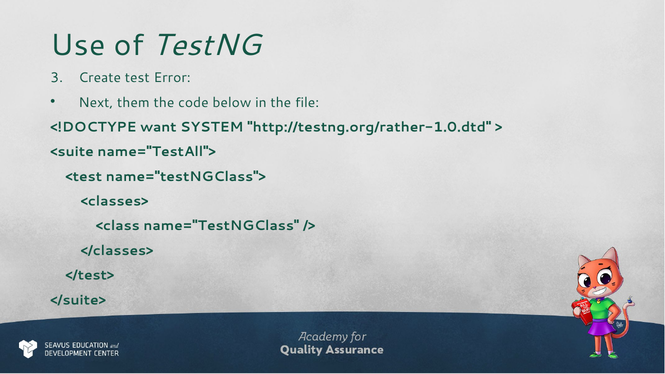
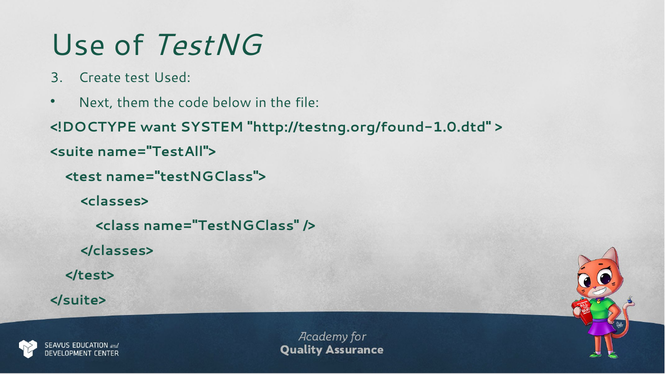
Error: Error -> Used
http://testng.org/rather-1.0.dtd: http://testng.org/rather-1.0.dtd -> http://testng.org/found-1.0.dtd
